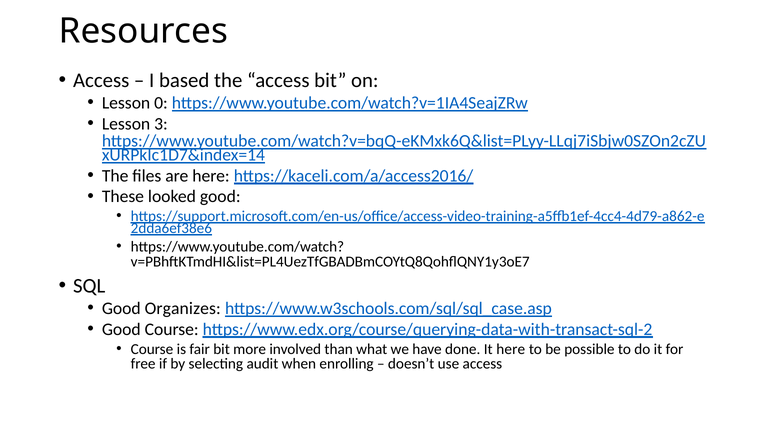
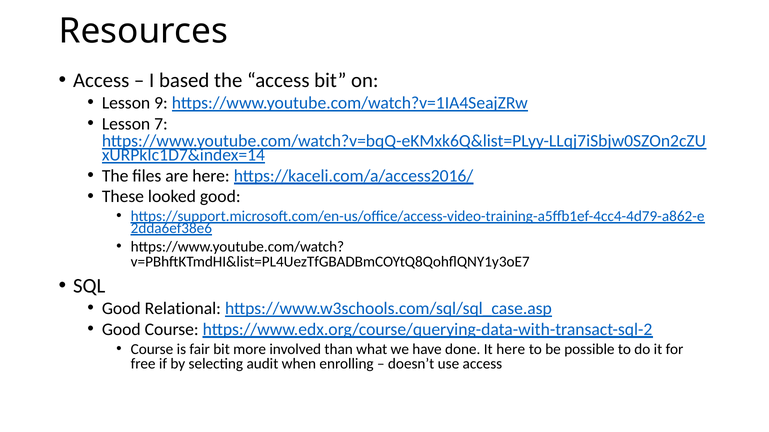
0: 0 -> 9
3: 3 -> 7
Organizes: Organizes -> Relational
